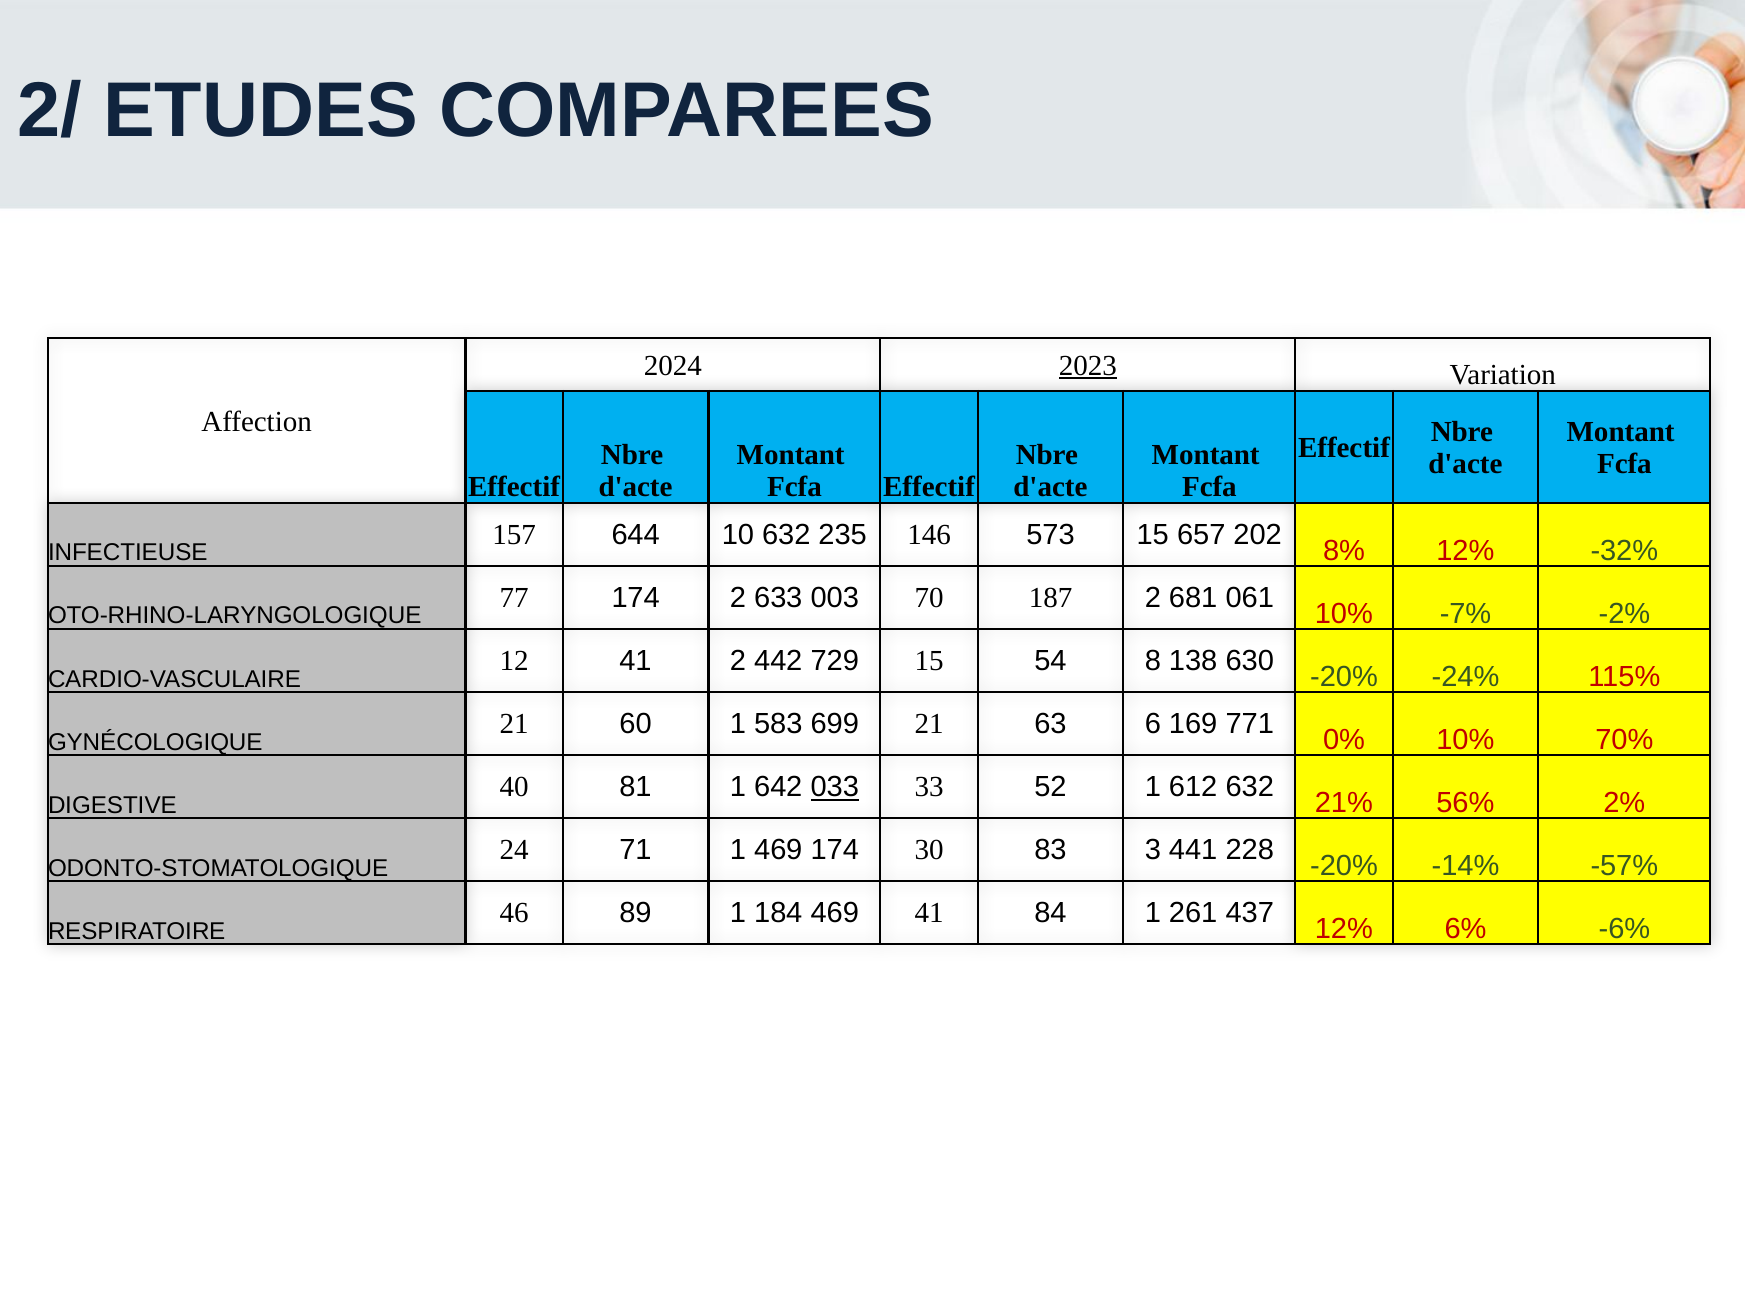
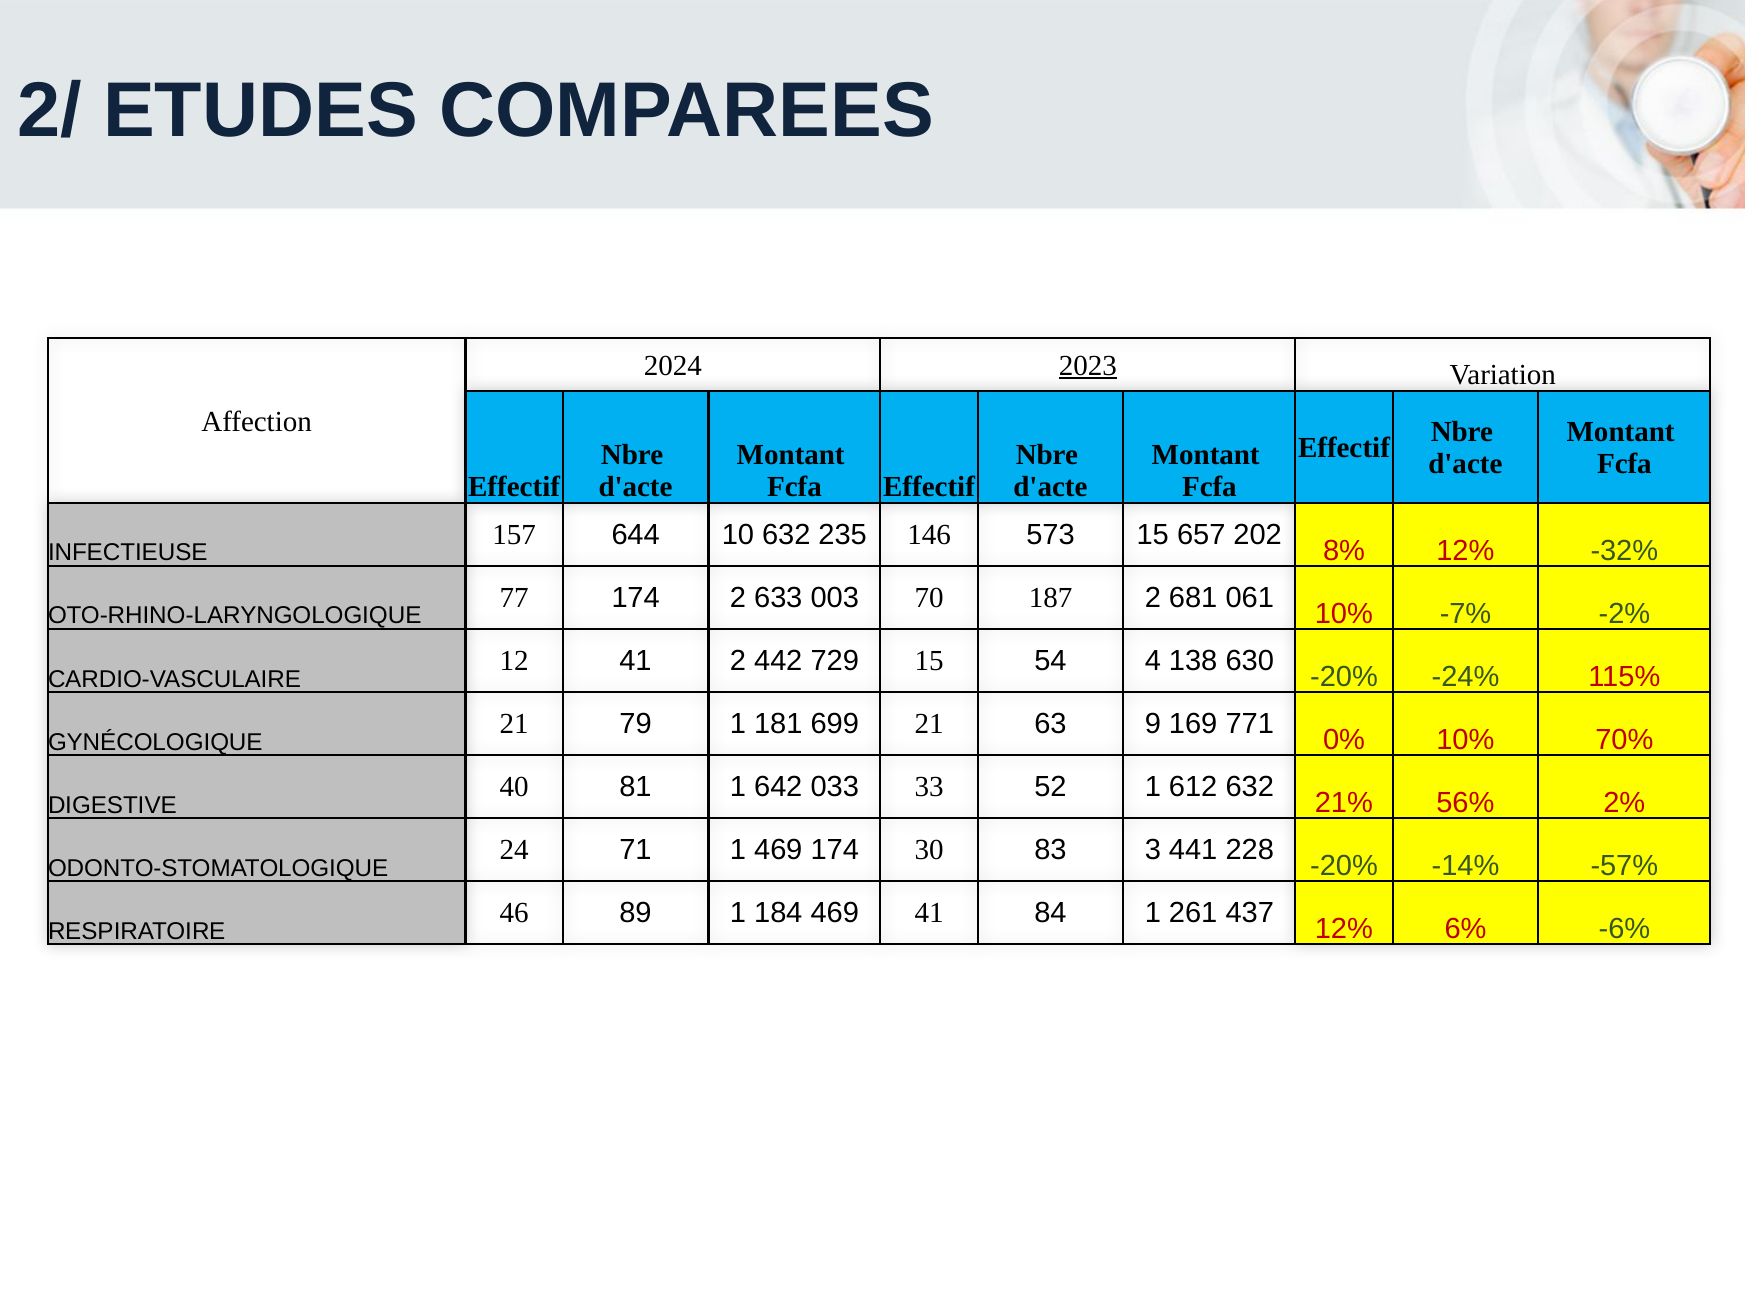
8: 8 -> 4
60: 60 -> 79
583: 583 -> 181
6: 6 -> 9
033 underline: present -> none
